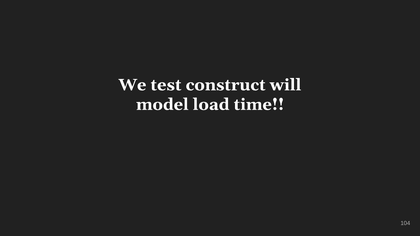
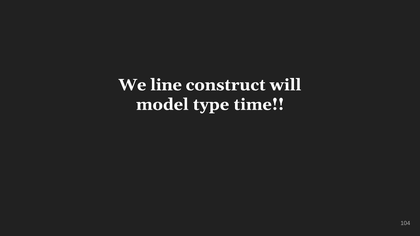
test: test -> line
load: load -> type
